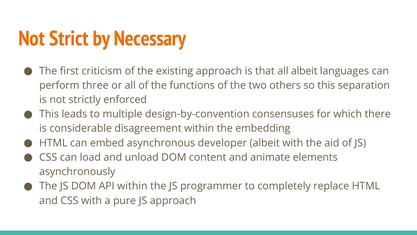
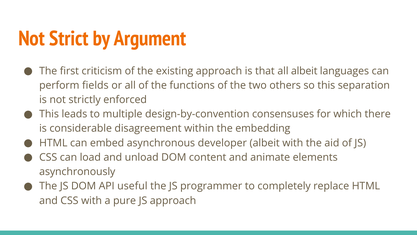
Necessary: Necessary -> Argument
three: three -> fields
API within: within -> useful
